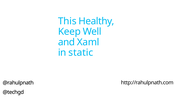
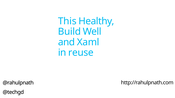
Keep: Keep -> Build
static: static -> reuse
